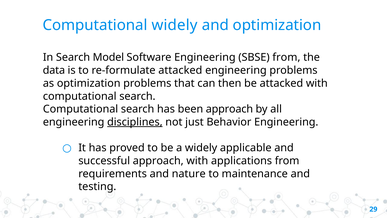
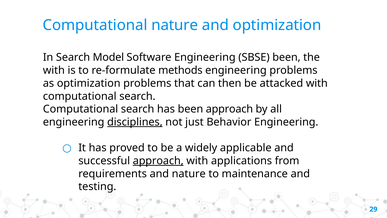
Computational widely: widely -> nature
SBSE from: from -> been
data at (54, 70): data -> with
re-formulate attacked: attacked -> methods
approach at (158, 161) underline: none -> present
